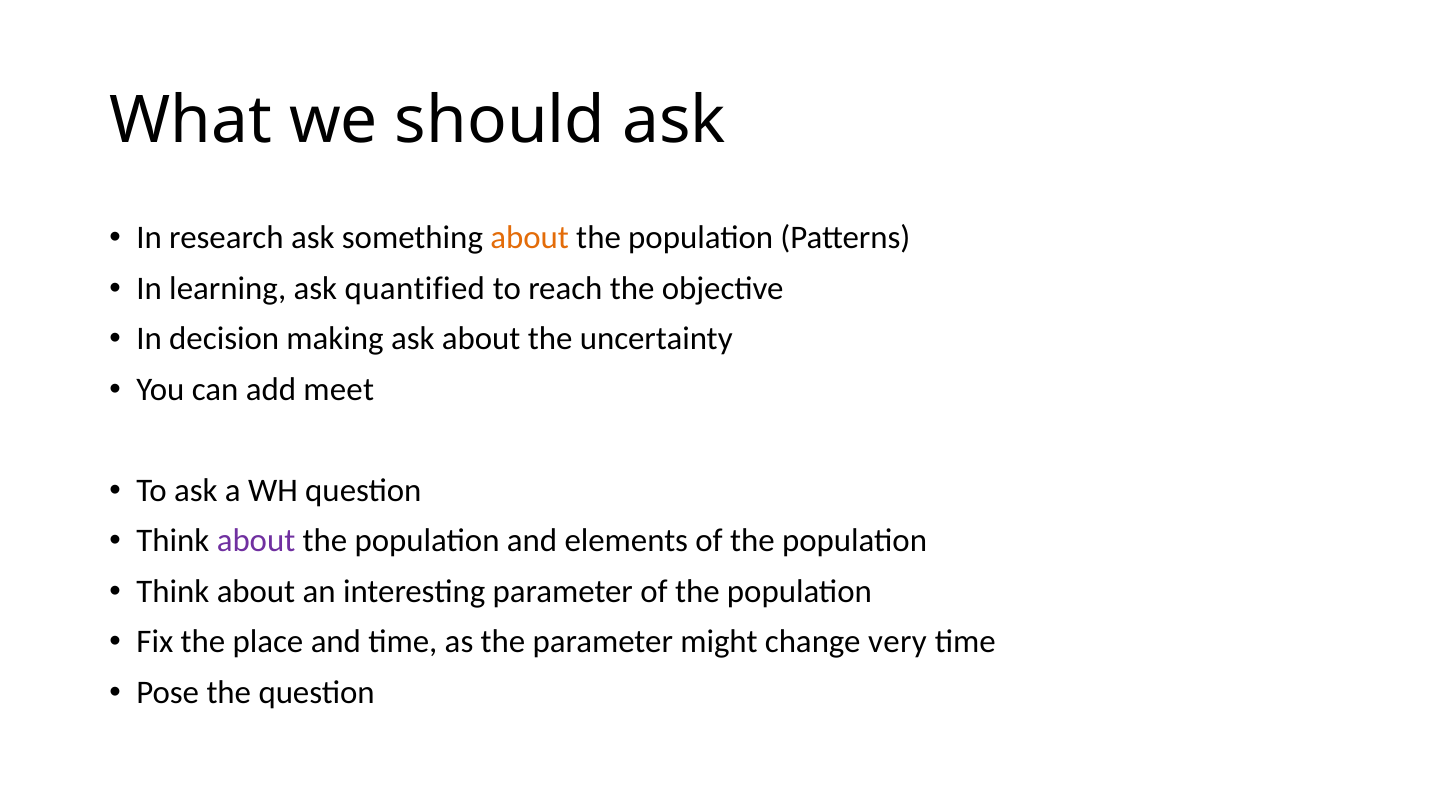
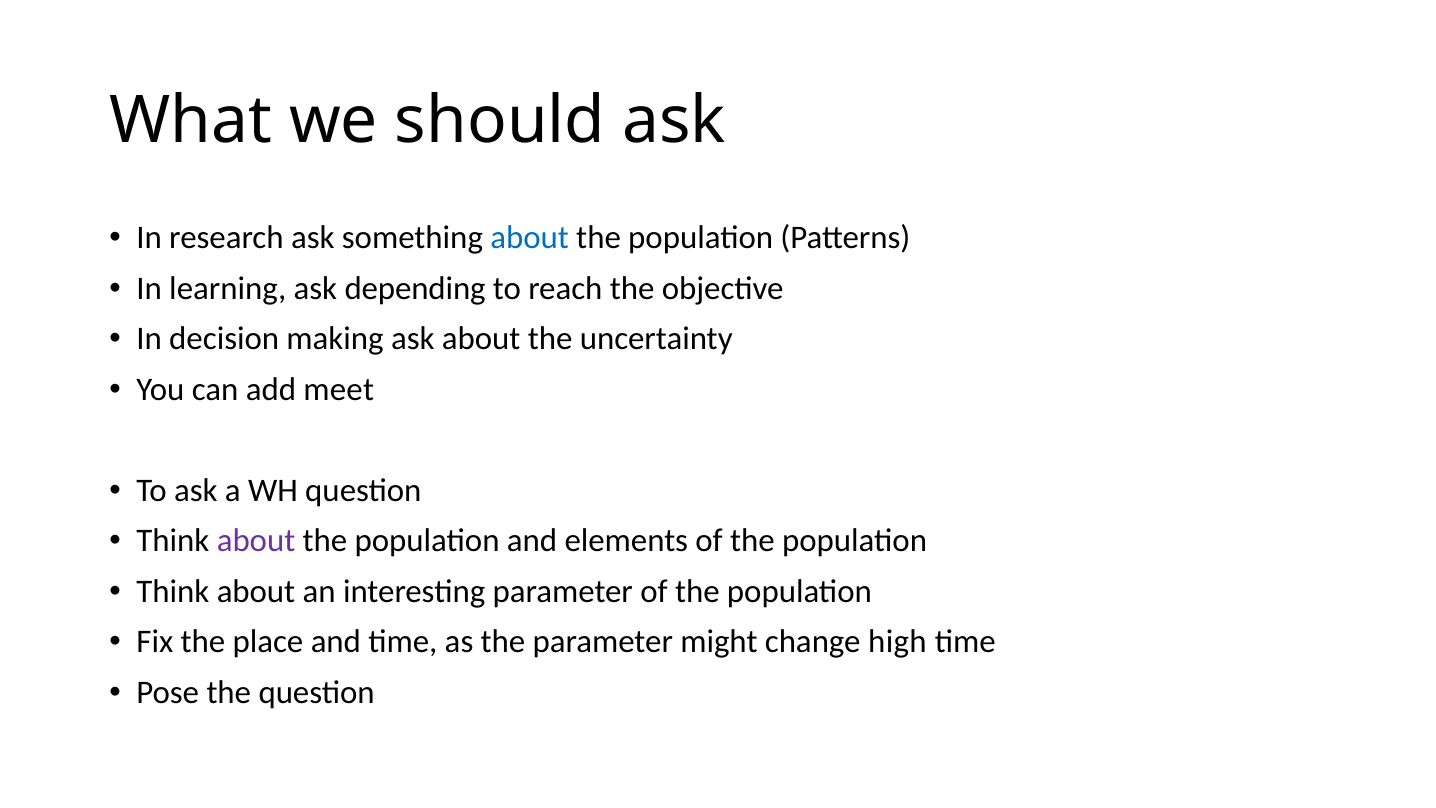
about at (530, 238) colour: orange -> blue
quantified: quantified -> depending
very: very -> high
